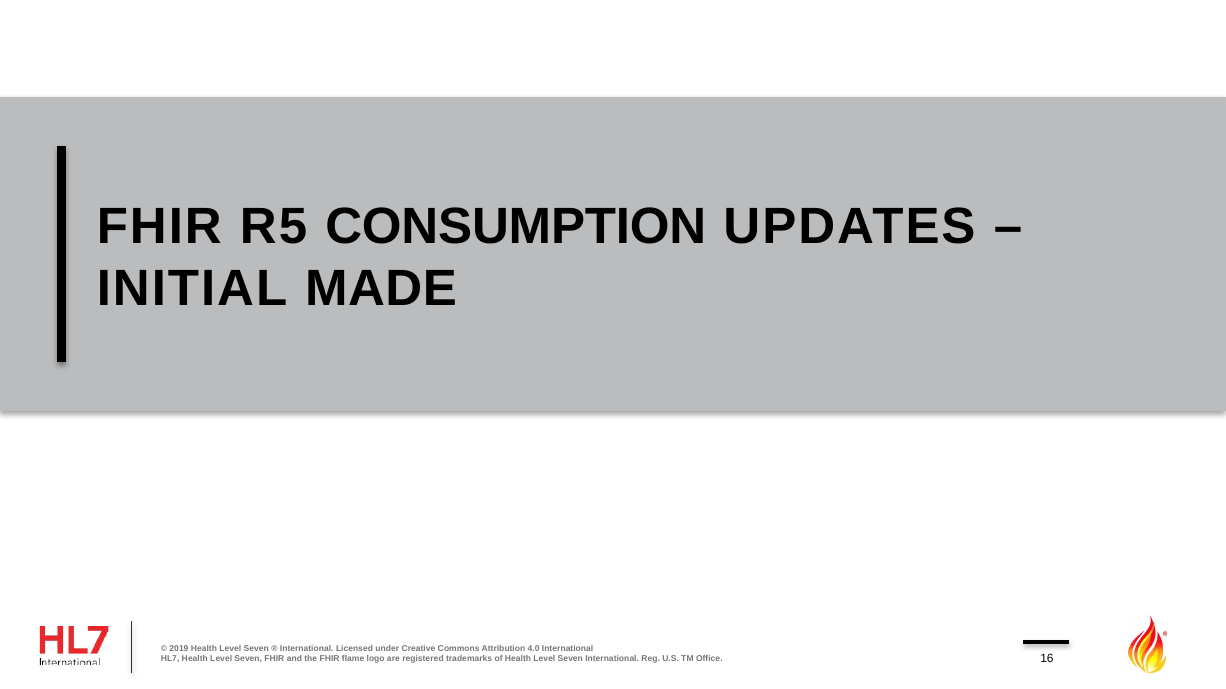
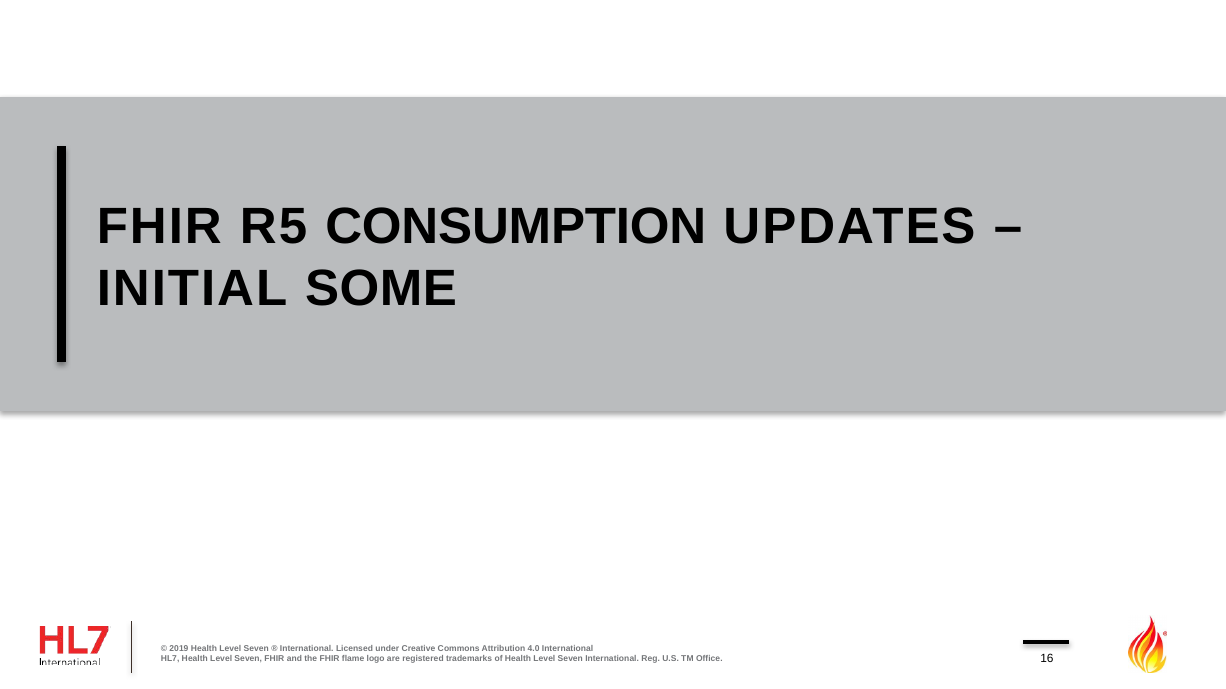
MADE: MADE -> SOME
